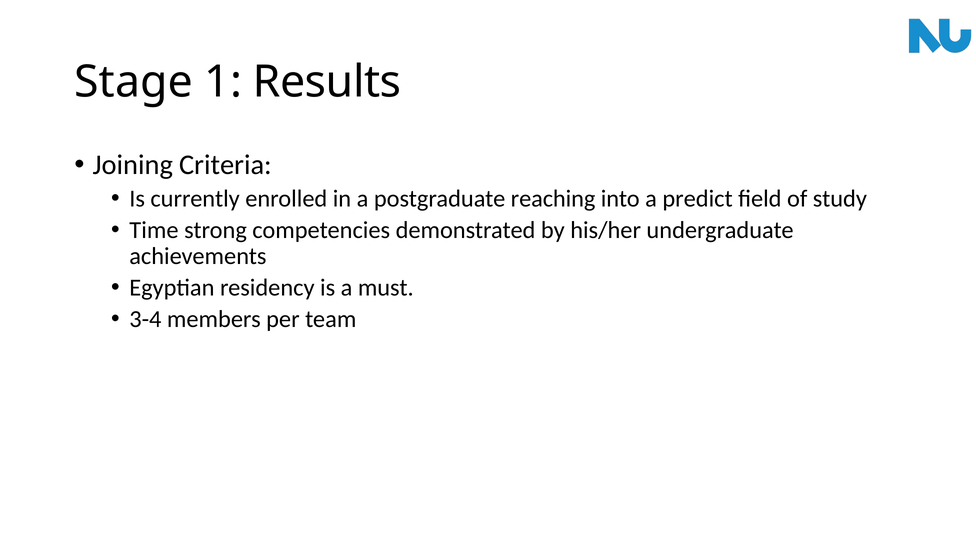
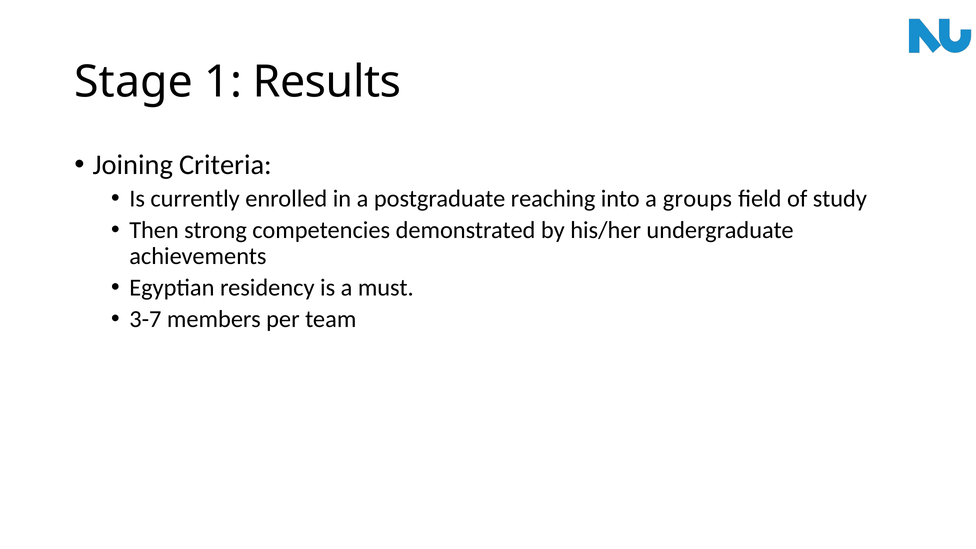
predict: predict -> groups
Time: Time -> Then
3-4: 3-4 -> 3-7
